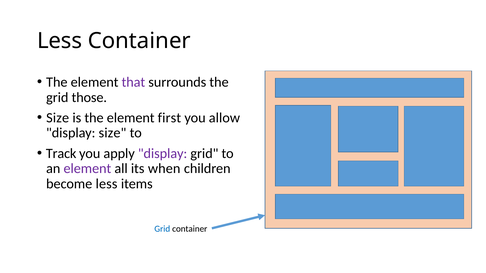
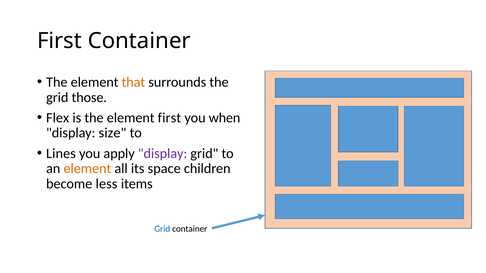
Less at (60, 41): Less -> First
that colour: purple -> orange
Size at (58, 118): Size -> Flex
allow: allow -> when
Track: Track -> Lines
element at (87, 169) colour: purple -> orange
when: when -> space
